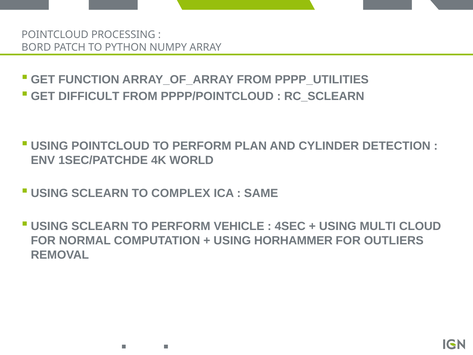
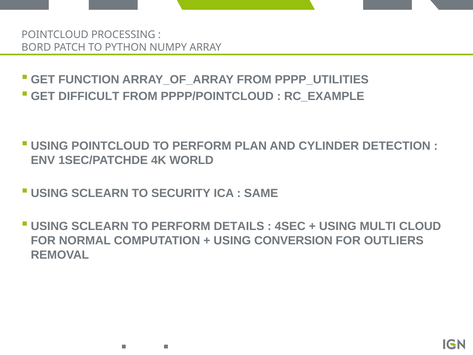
RC_SCLEARN: RC_SCLEARN -> RC_EXAMPLE
COMPLEX: COMPLEX -> SECURITY
VEHICLE: VEHICLE -> DETAILS
HORHAMMER: HORHAMMER -> CONVERSION
